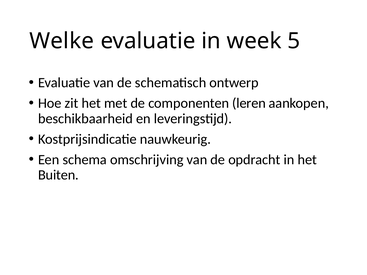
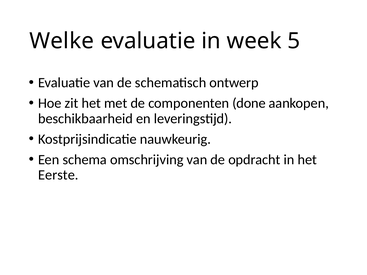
leren: leren -> done
Buiten: Buiten -> Eerste
